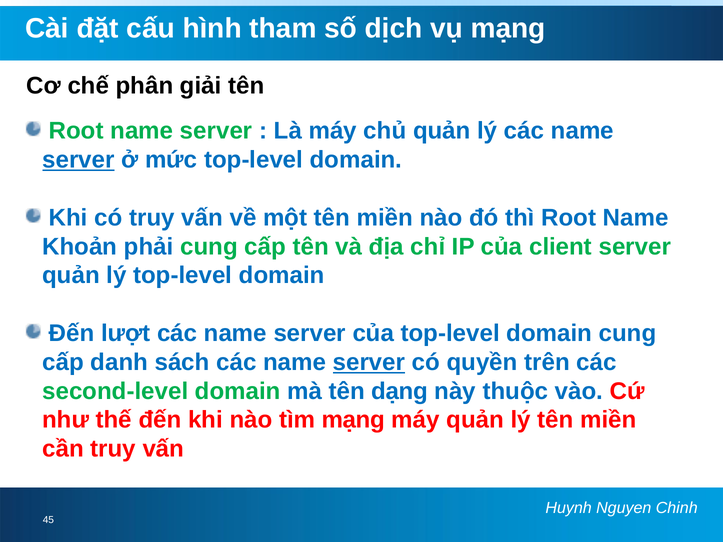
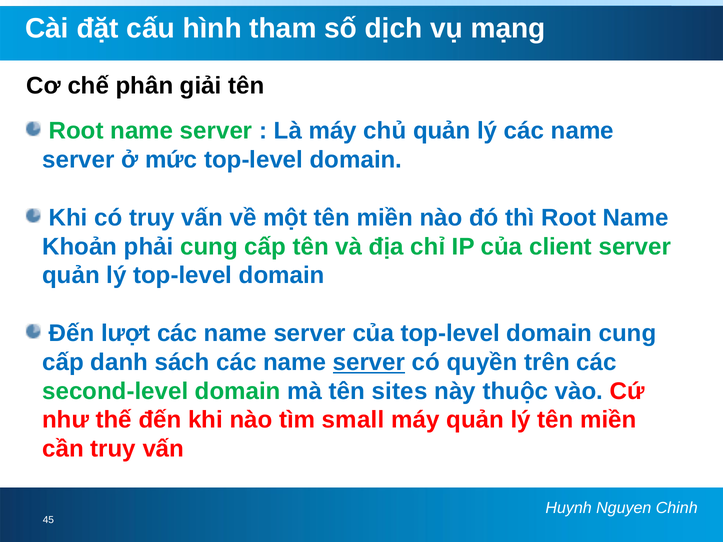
server at (78, 160) underline: present -> none
dạng: dạng -> sites
tìm mạng: mạng -> small
